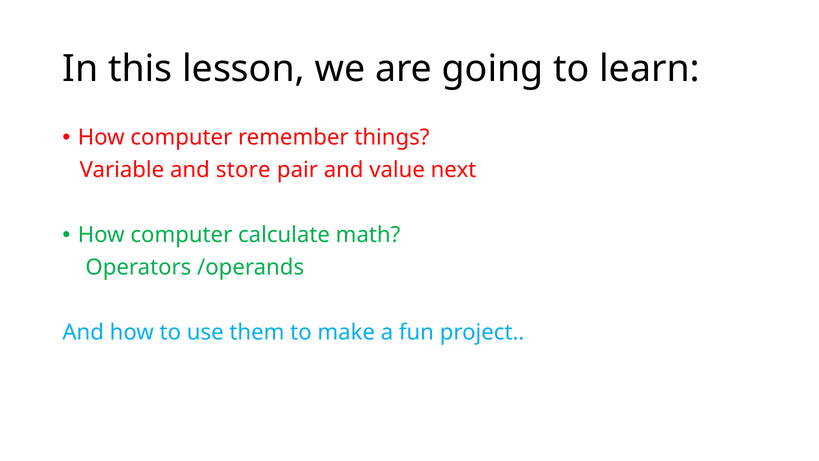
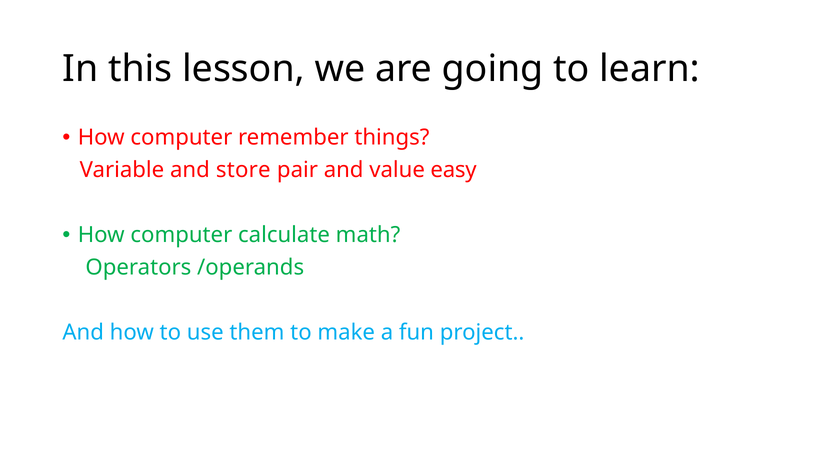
next: next -> easy
